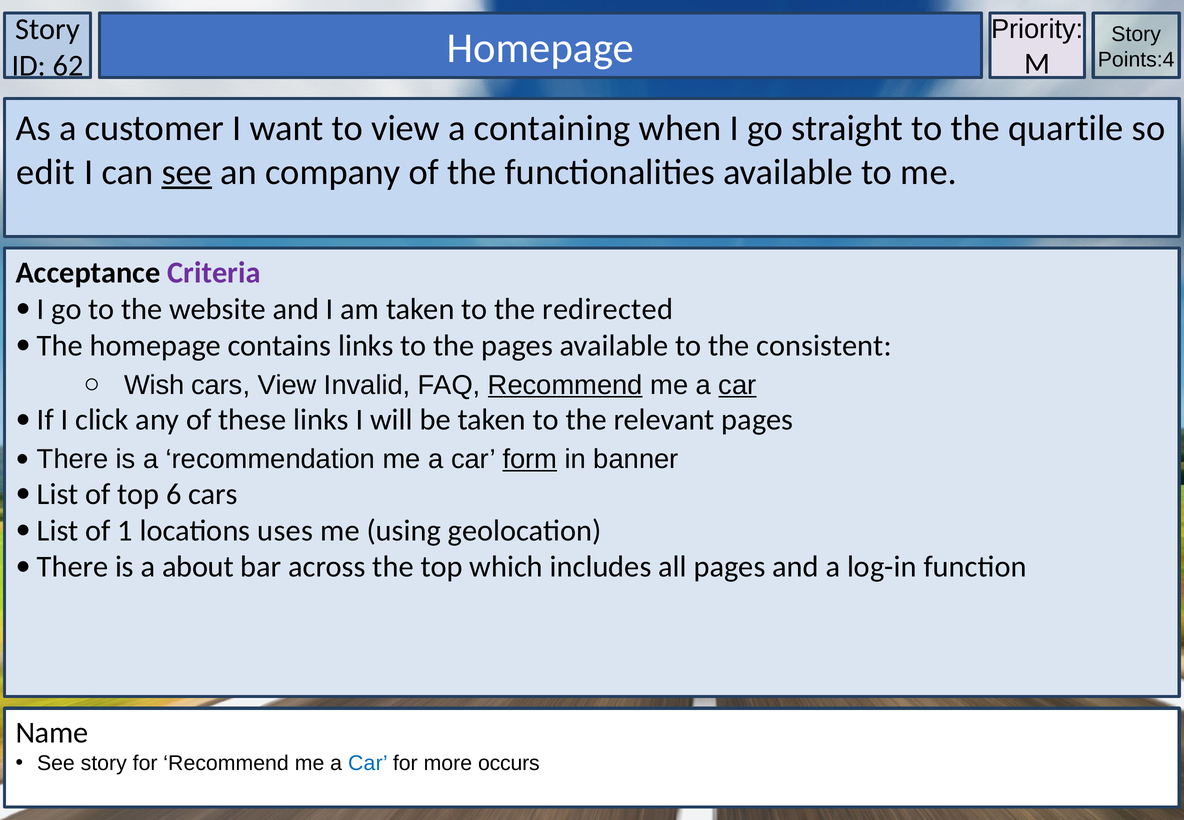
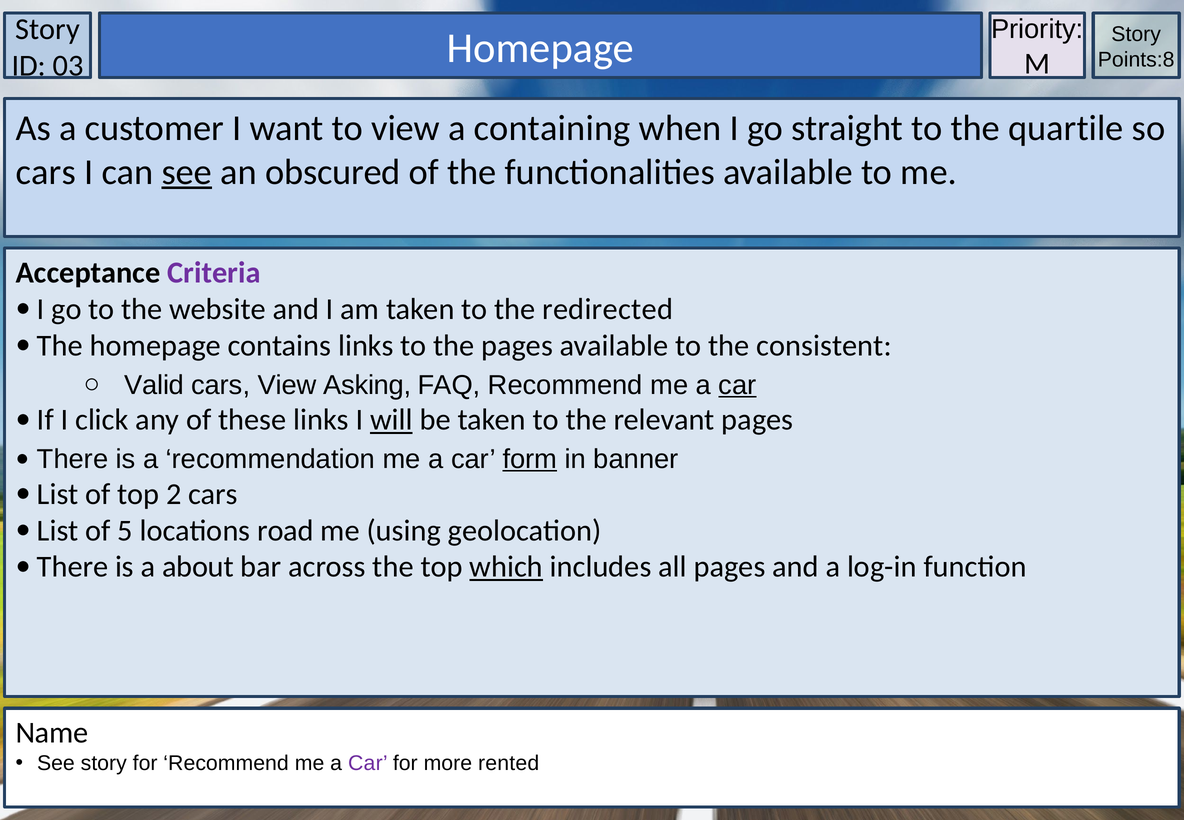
Points:4: Points:4 -> Points:8
62: 62 -> 03
edit at (46, 172): edit -> cars
company: company -> obscured
Wish: Wish -> Valid
Invalid: Invalid -> Asking
Recommend at (565, 385) underline: present -> none
will underline: none -> present
6: 6 -> 2
1: 1 -> 5
uses: uses -> road
which underline: none -> present
Car at (368, 763) colour: blue -> purple
occurs: occurs -> rented
